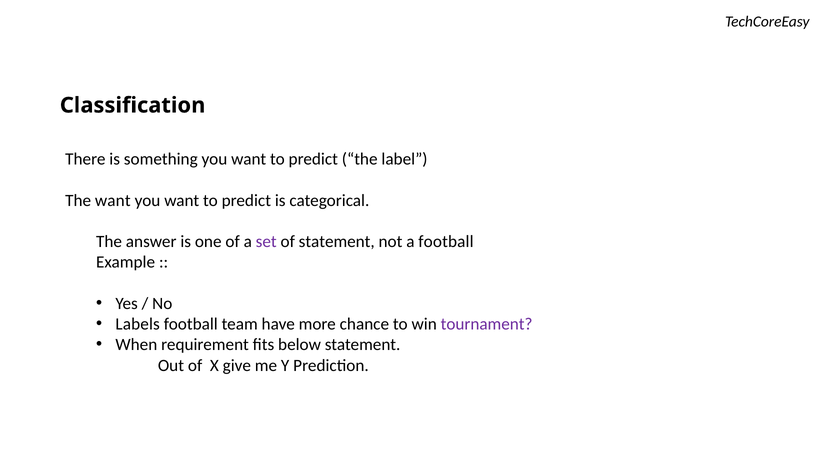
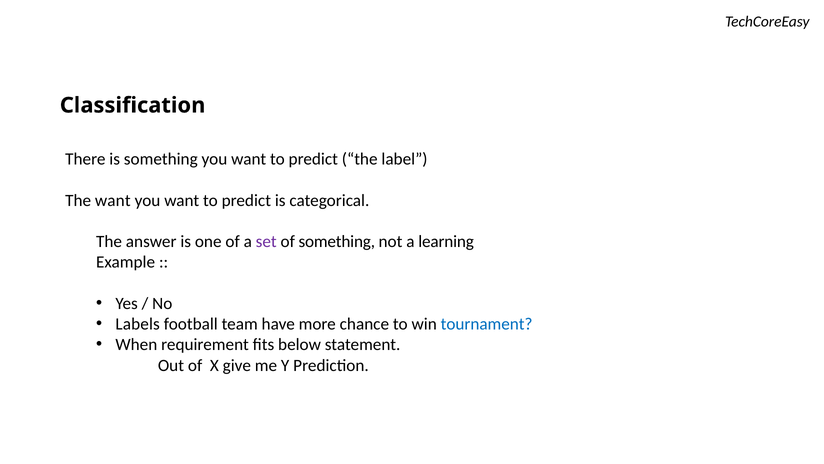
of statement: statement -> something
a football: football -> learning
tournament colour: purple -> blue
